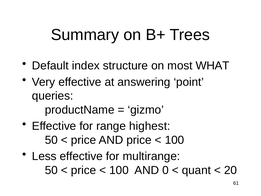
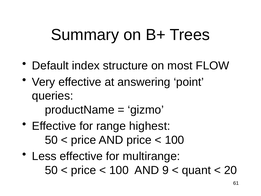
WHAT: WHAT -> FLOW
0: 0 -> 9
